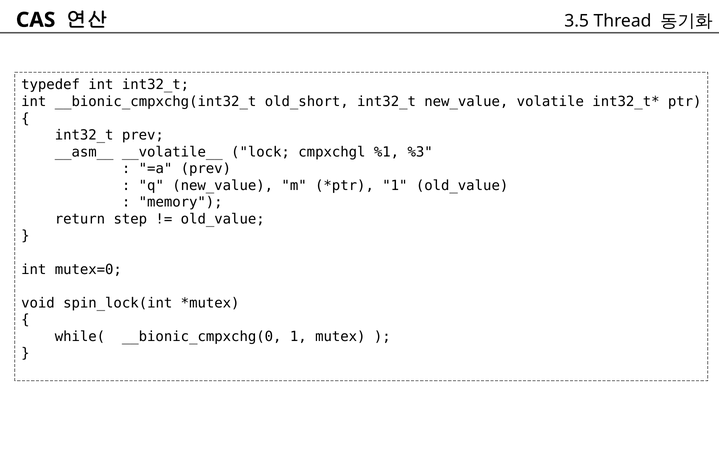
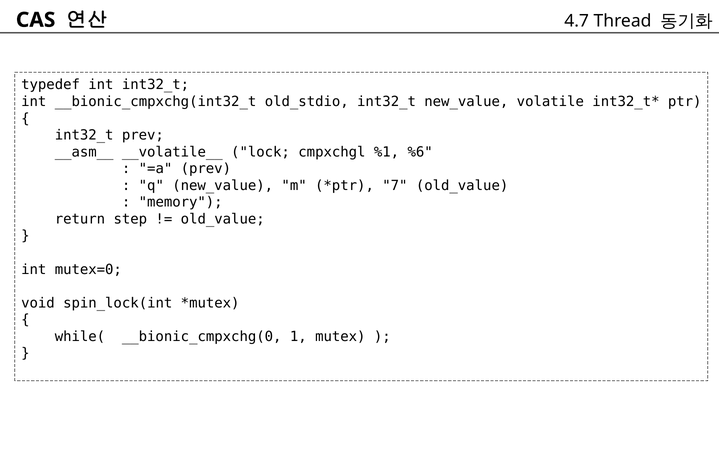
3.5: 3.5 -> 4.7
old_short: old_short -> old_stdio
%3: %3 -> %6
1 at (395, 186): 1 -> 7
